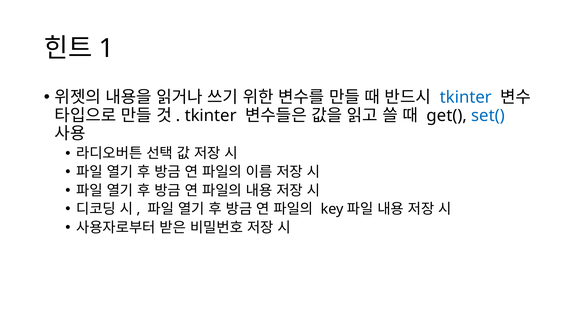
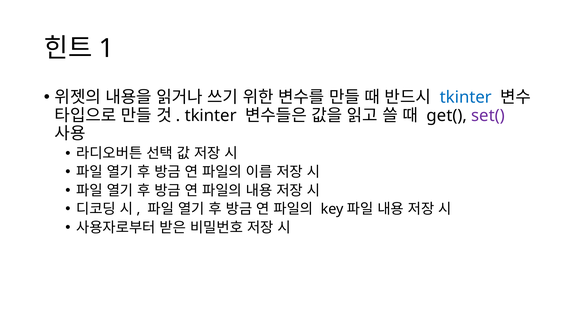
set( colour: blue -> purple
